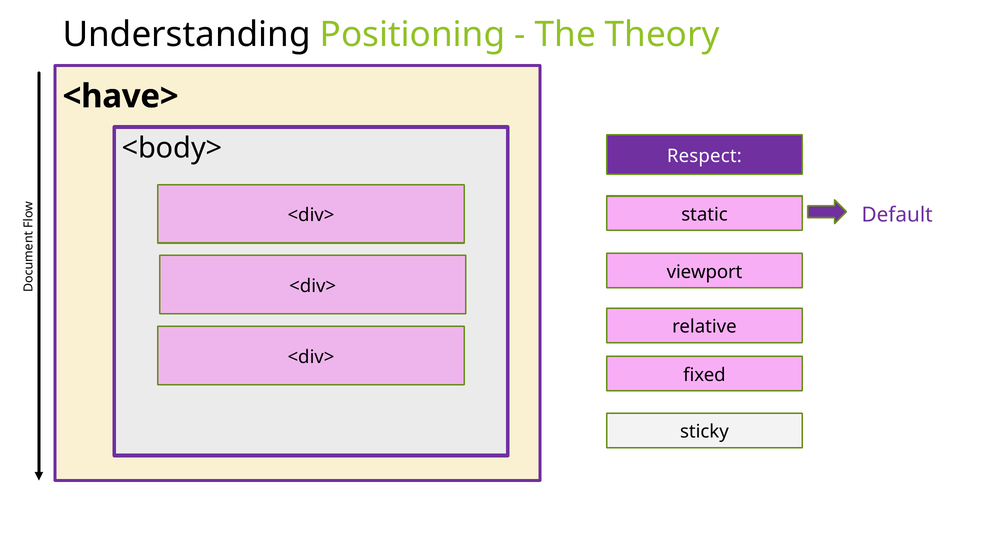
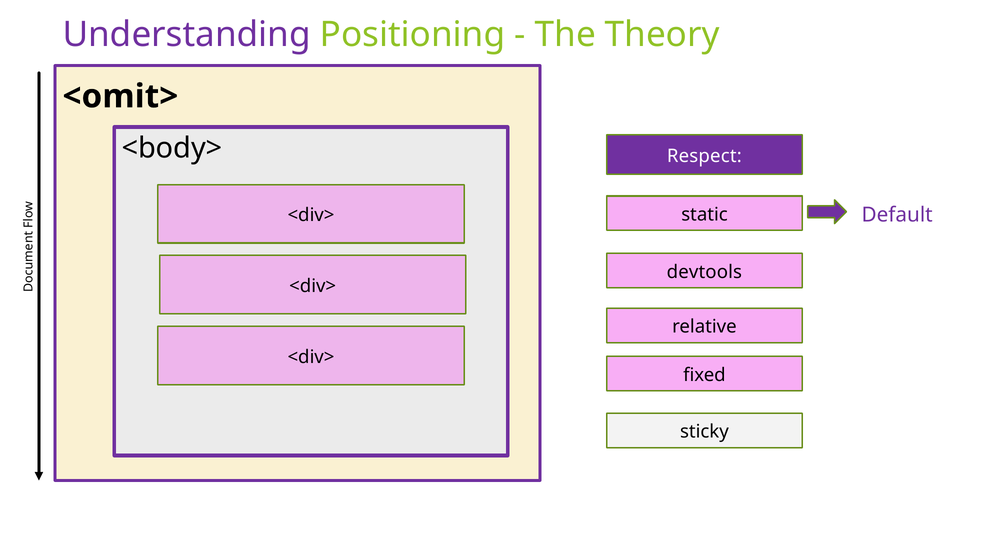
Understanding colour: black -> purple
<have>: <have> -> <omit>
viewport: viewport -> devtools
